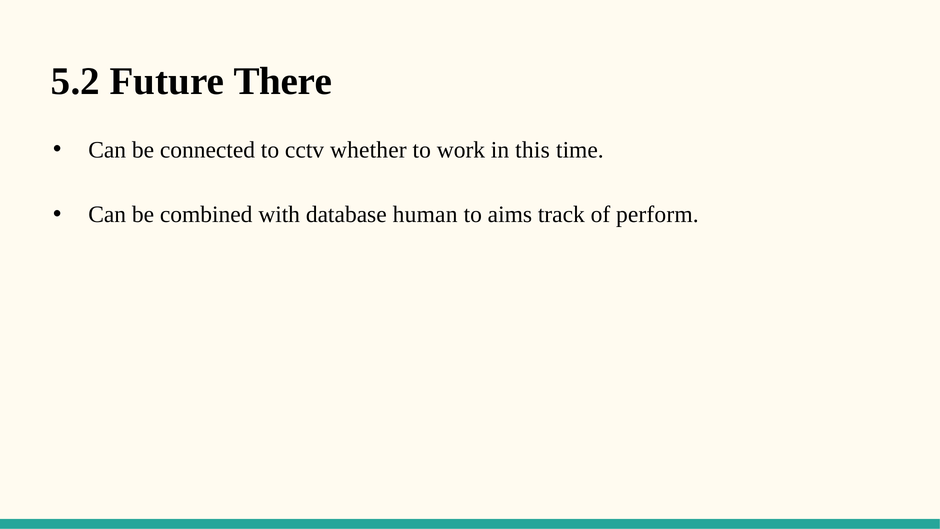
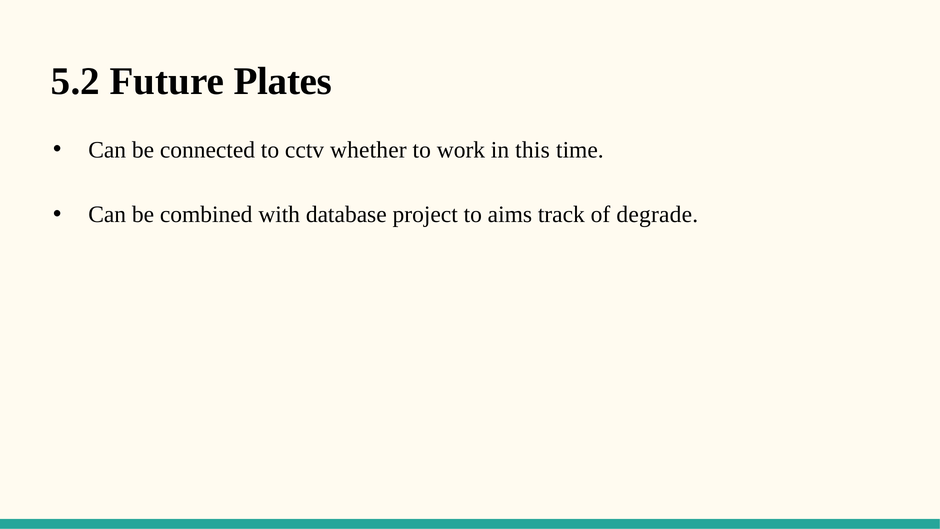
There: There -> Plates
human: human -> project
perform: perform -> degrade
